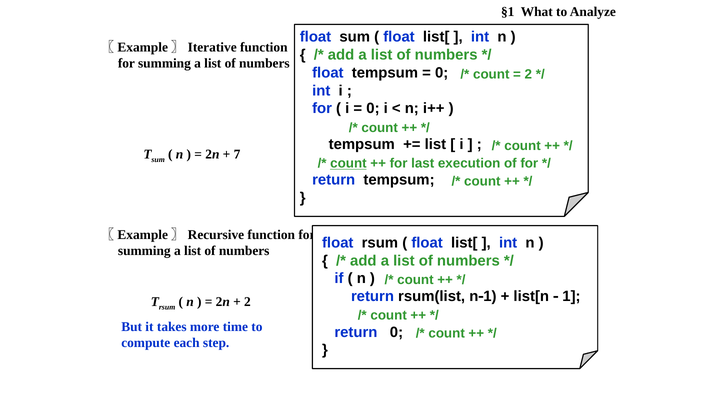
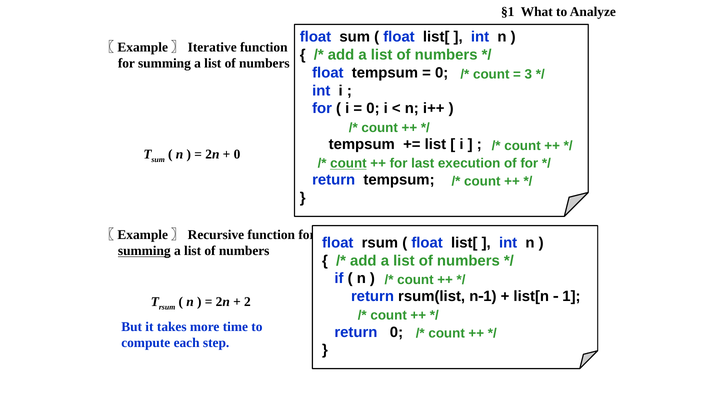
2 at (528, 74): 2 -> 3
7 at (237, 154): 7 -> 0
summing at (144, 251) underline: none -> present
